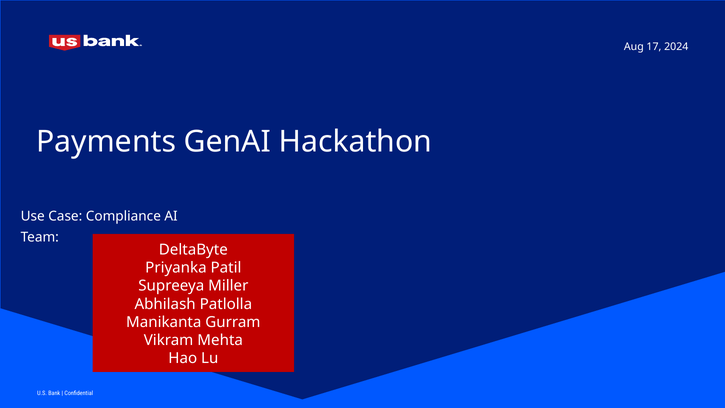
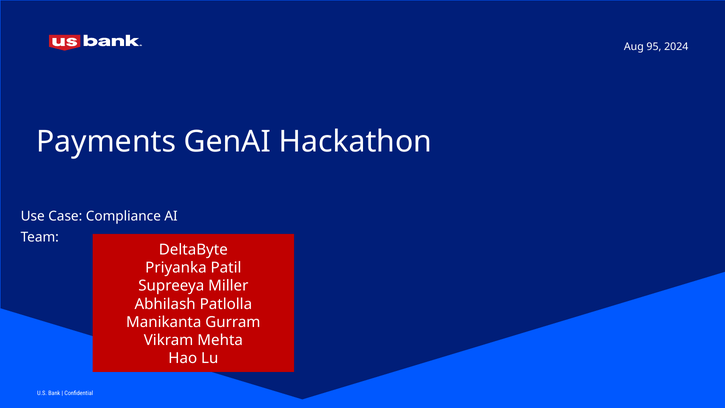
17: 17 -> 95
